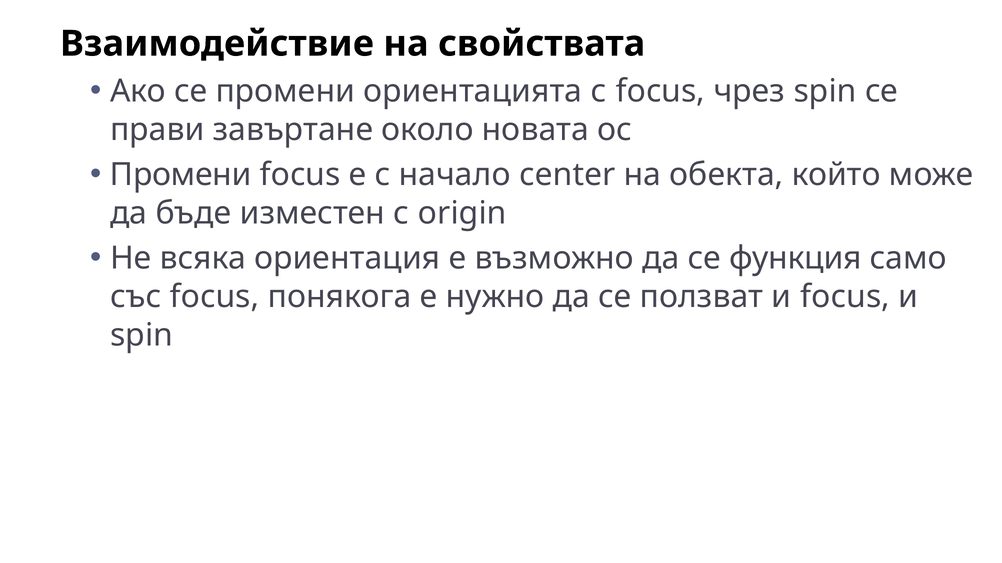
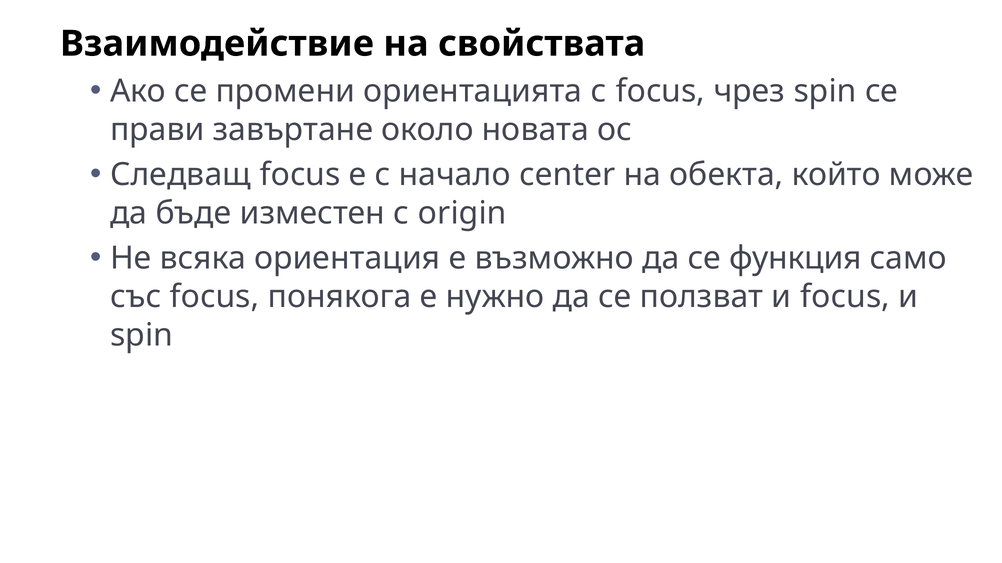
Промени at (181, 175): Промени -> Следващ
